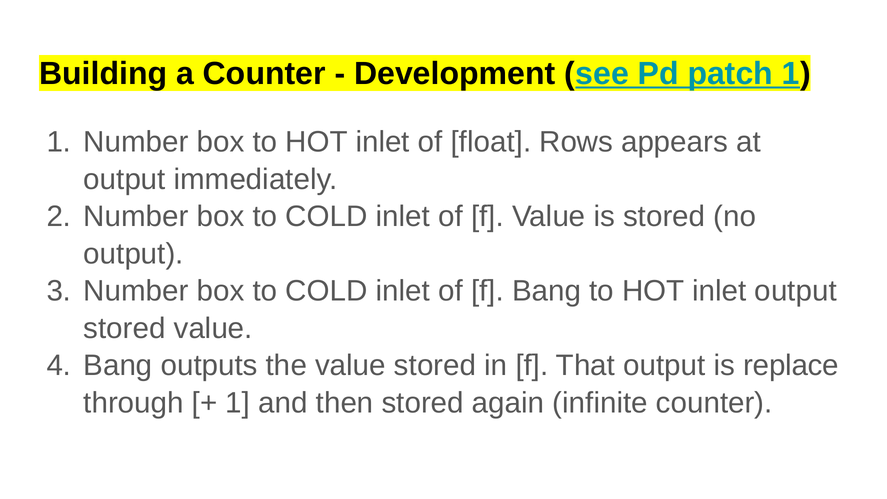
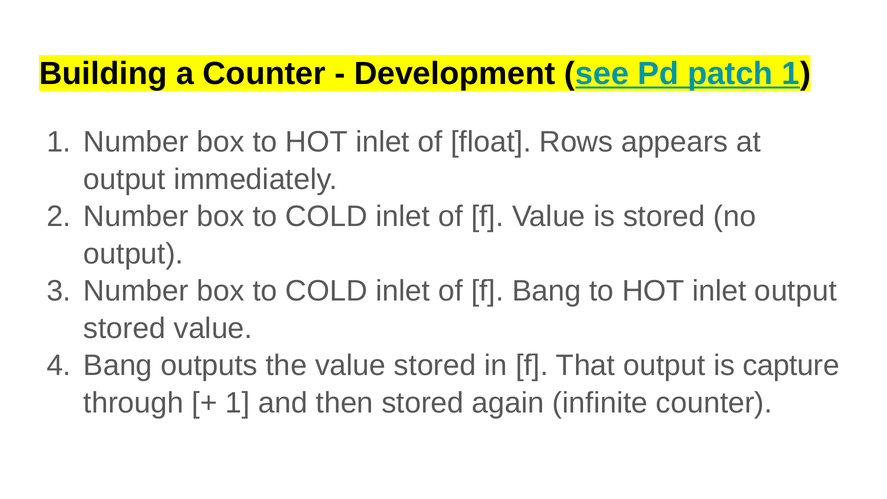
replace: replace -> capture
